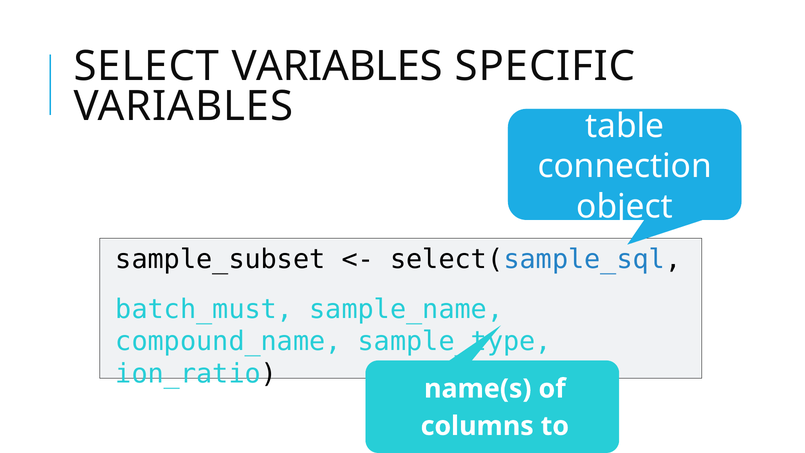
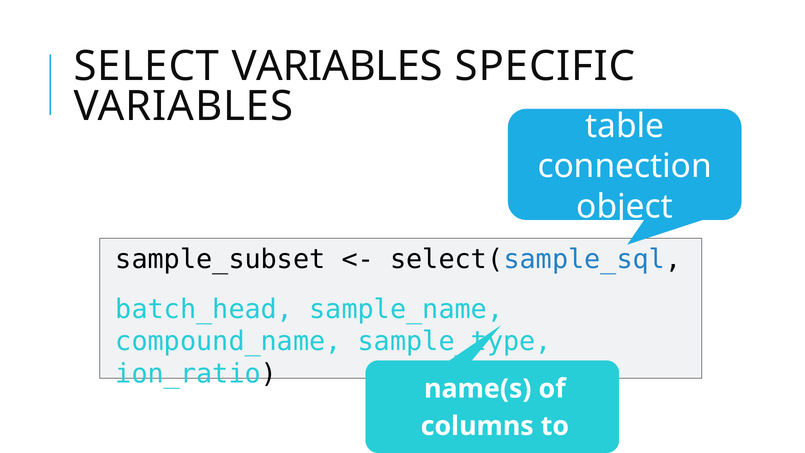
batch_must: batch_must -> batch_head
